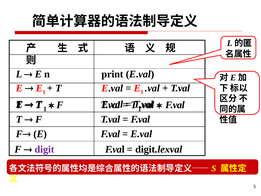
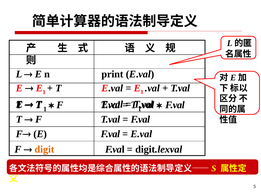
digit colour: purple -> orange
